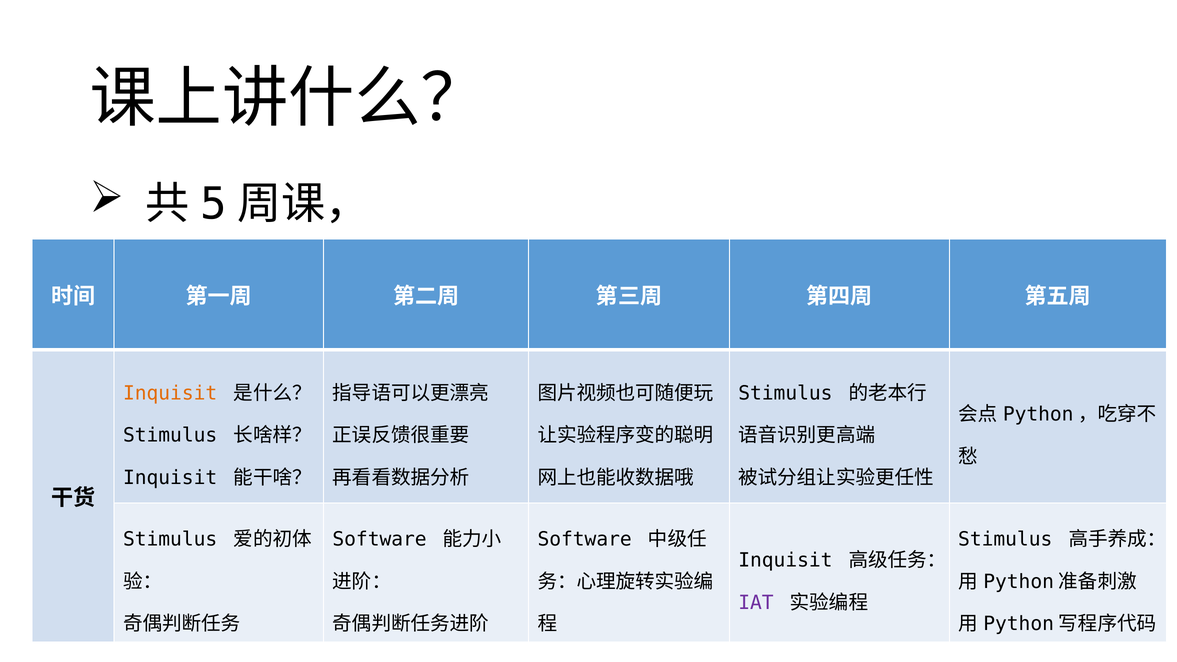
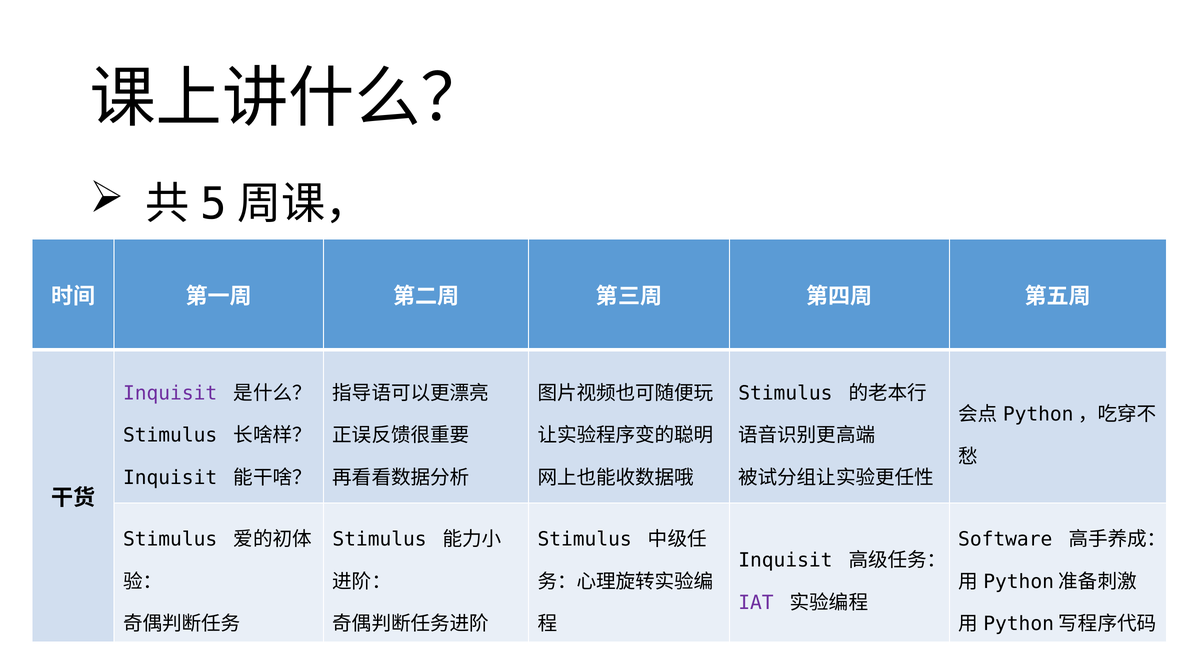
Inquisit at (170, 393) colour: orange -> purple
Software at (380, 539): Software -> Stimulus
Software at (585, 539): Software -> Stimulus
Stimulus at (1005, 539): Stimulus -> Software
